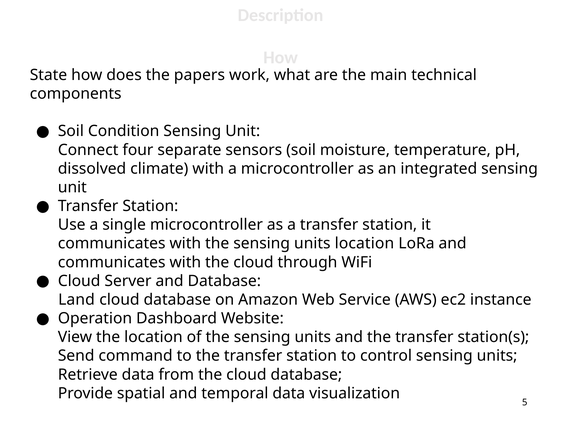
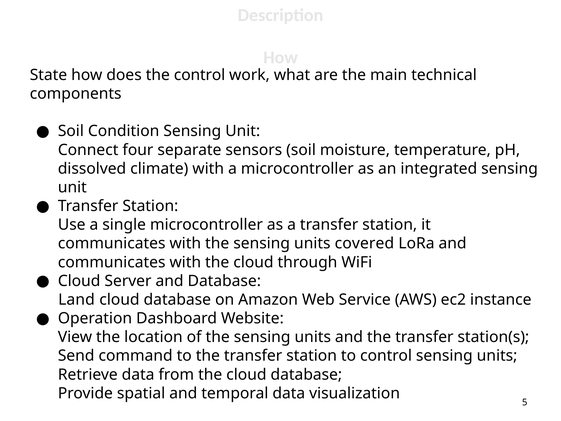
the papers: papers -> control
units location: location -> covered
